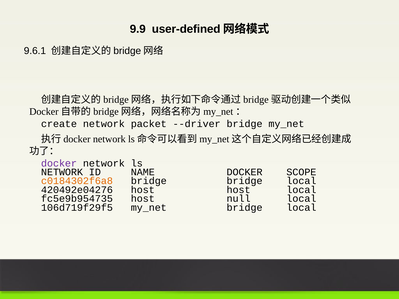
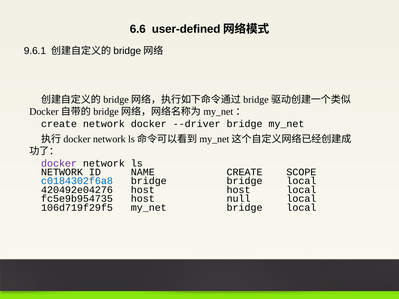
9.9: 9.9 -> 6.6
network packet: packet -> docker
NAME DOCKER: DOCKER -> CREATE
c0184302f6a8 colour: orange -> blue
